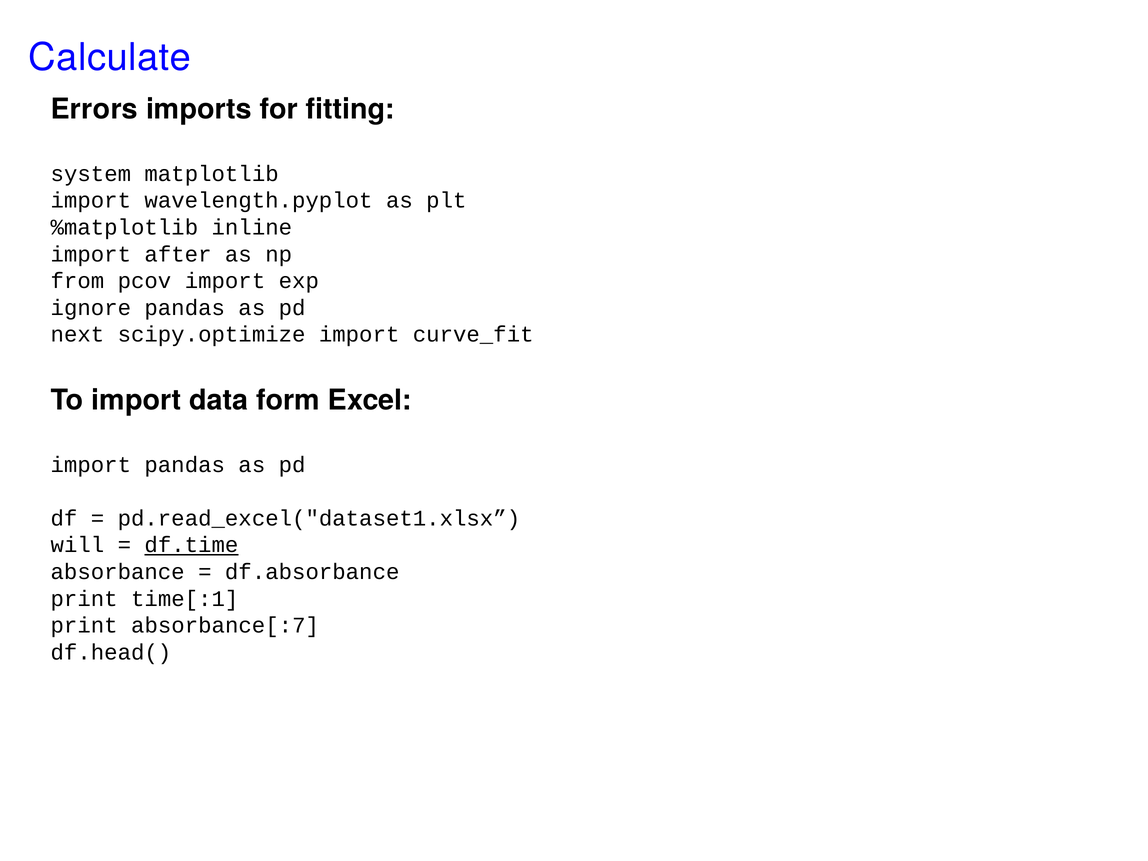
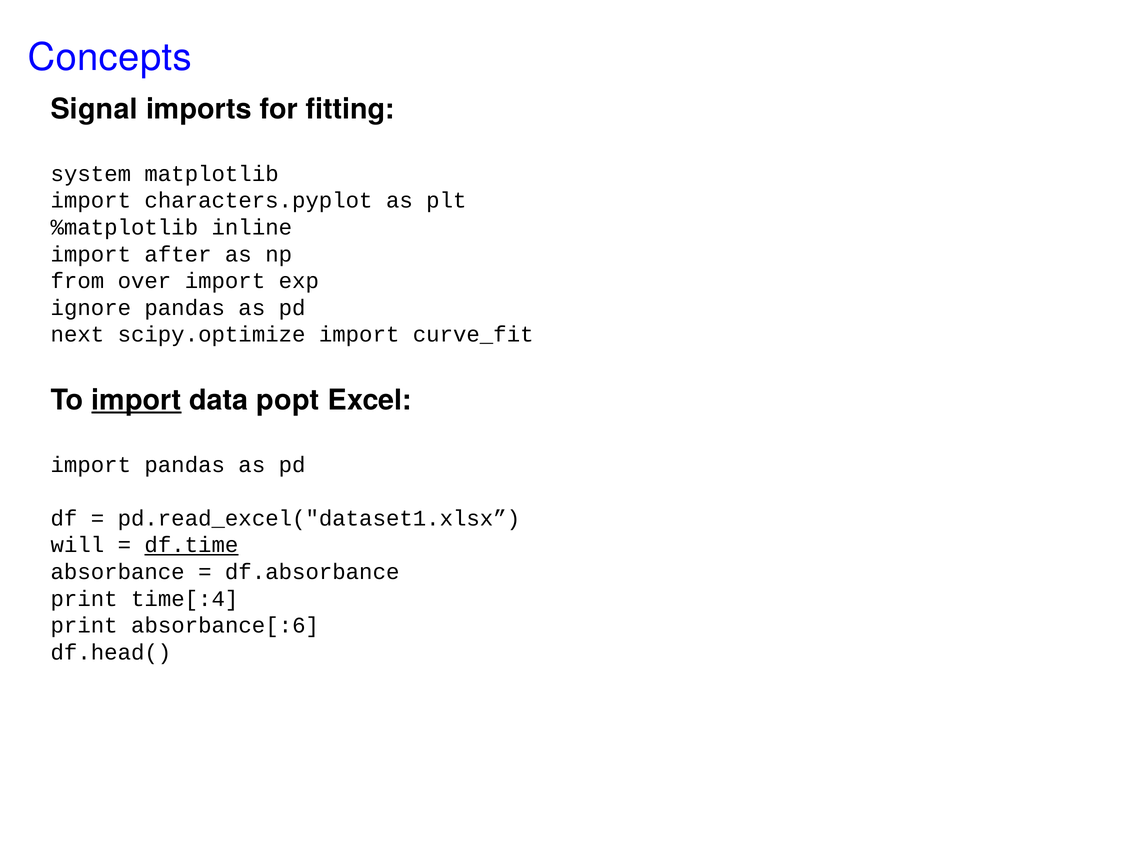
Calculate: Calculate -> Concepts
Errors: Errors -> Signal
wavelength.pyplot: wavelength.pyplot -> characters.pyplot
pcov: pcov -> over
import at (136, 400) underline: none -> present
form: form -> popt
time[:1: time[:1 -> time[:4
absorbance[:7: absorbance[:7 -> absorbance[:6
